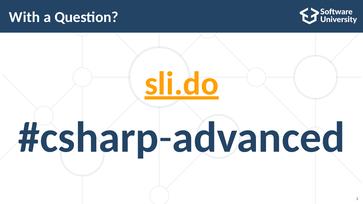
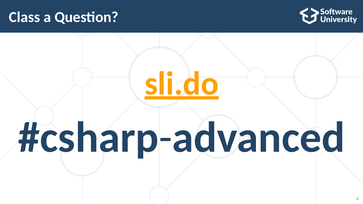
With: With -> Class
